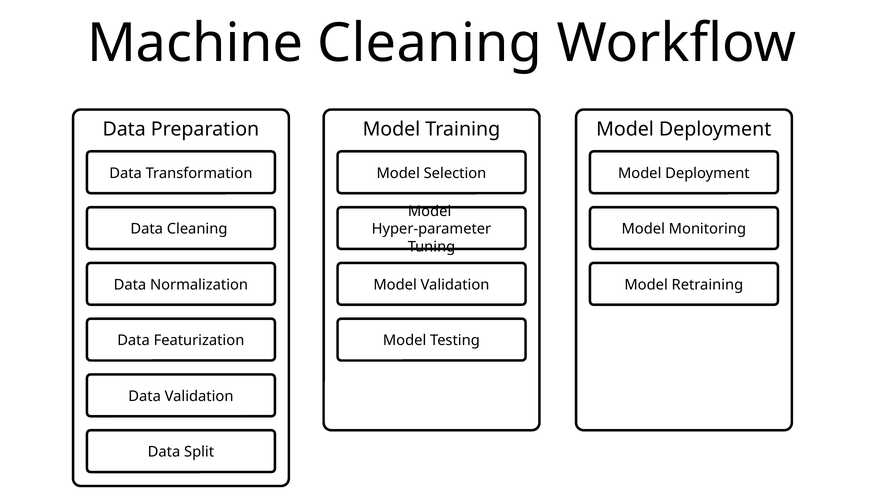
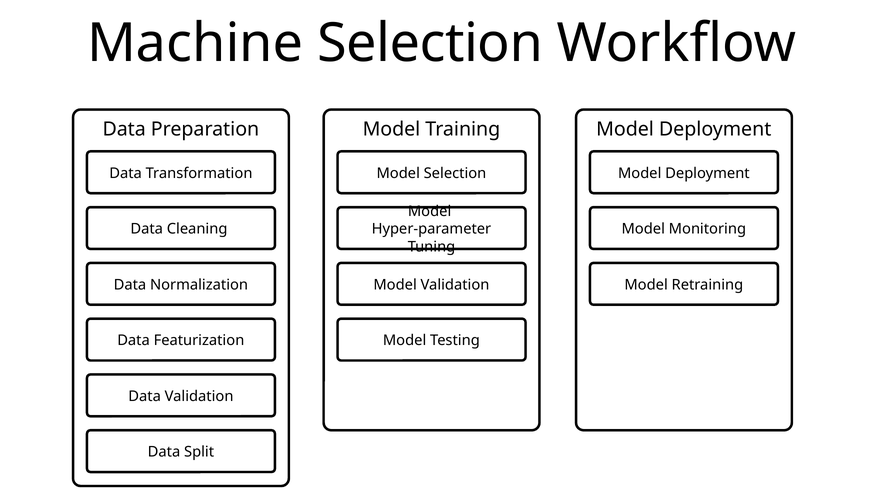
Machine Cleaning: Cleaning -> Selection
